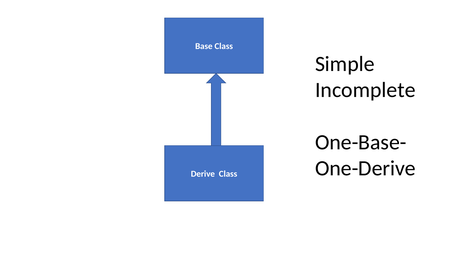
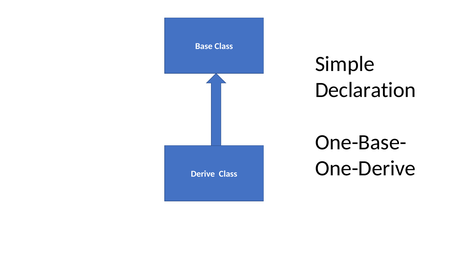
Incomplete: Incomplete -> Declaration
